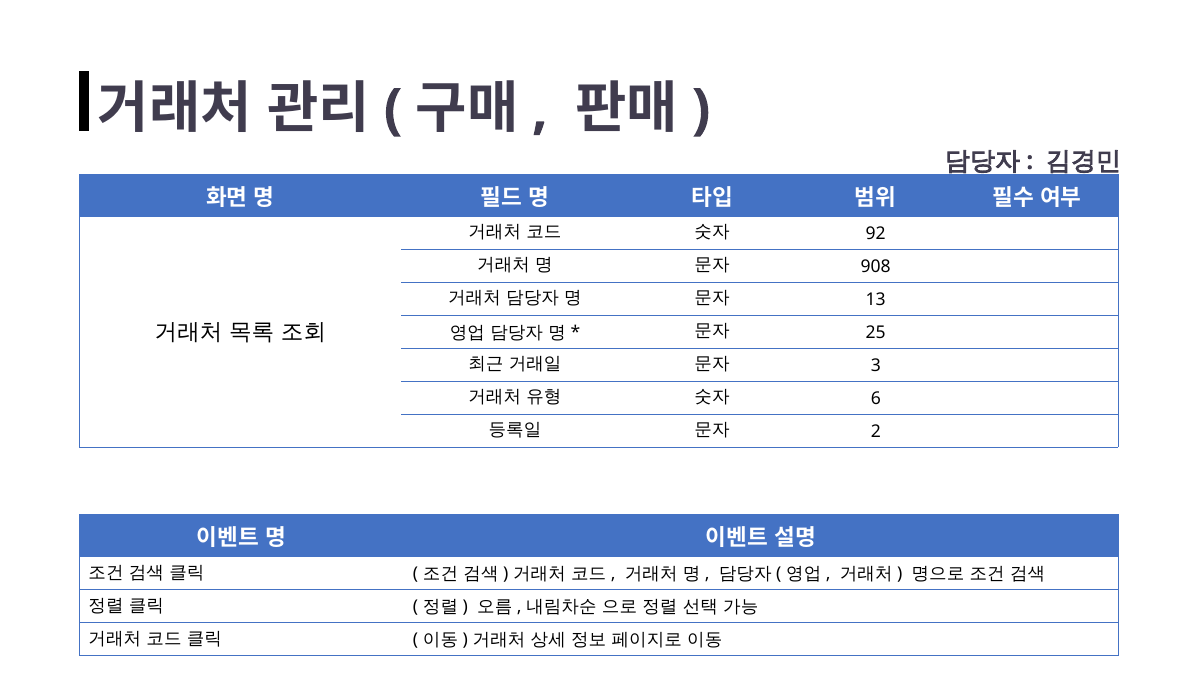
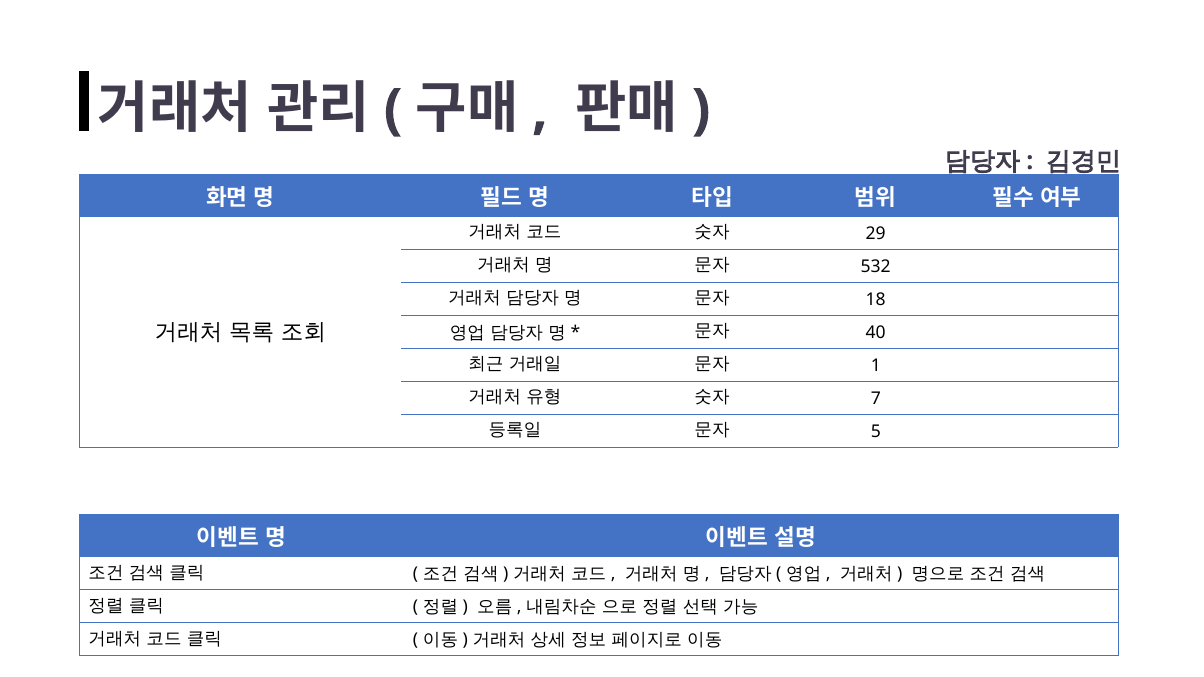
92: 92 -> 29
908: 908 -> 532
13: 13 -> 18
25: 25 -> 40
3: 3 -> 1
6: 6 -> 7
2: 2 -> 5
